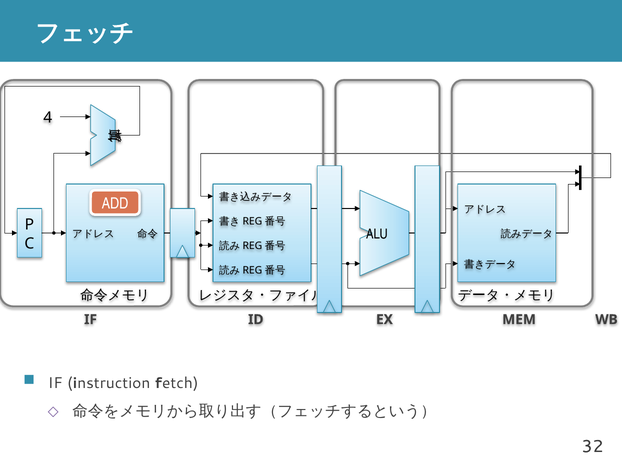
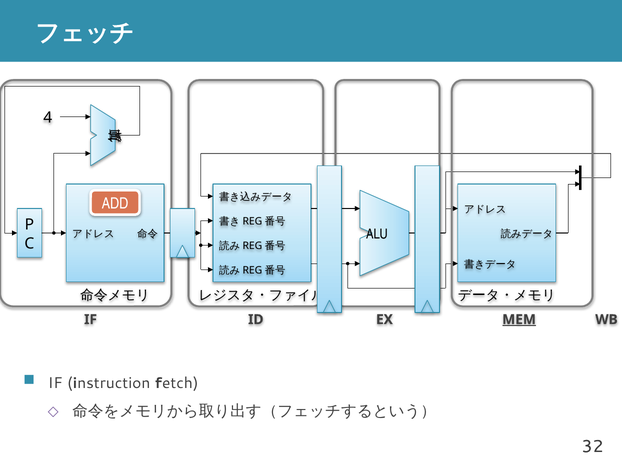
MEM underline: none -> present
